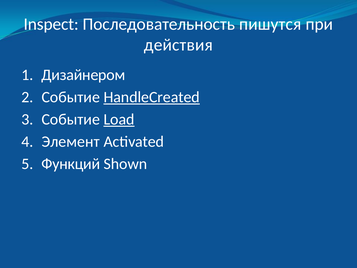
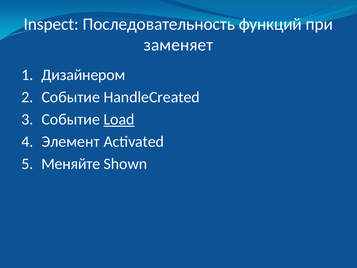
пишутся: пишутся -> функций
действия: действия -> заменяет
HandleCreated underline: present -> none
Функций: Функций -> Меняйте
